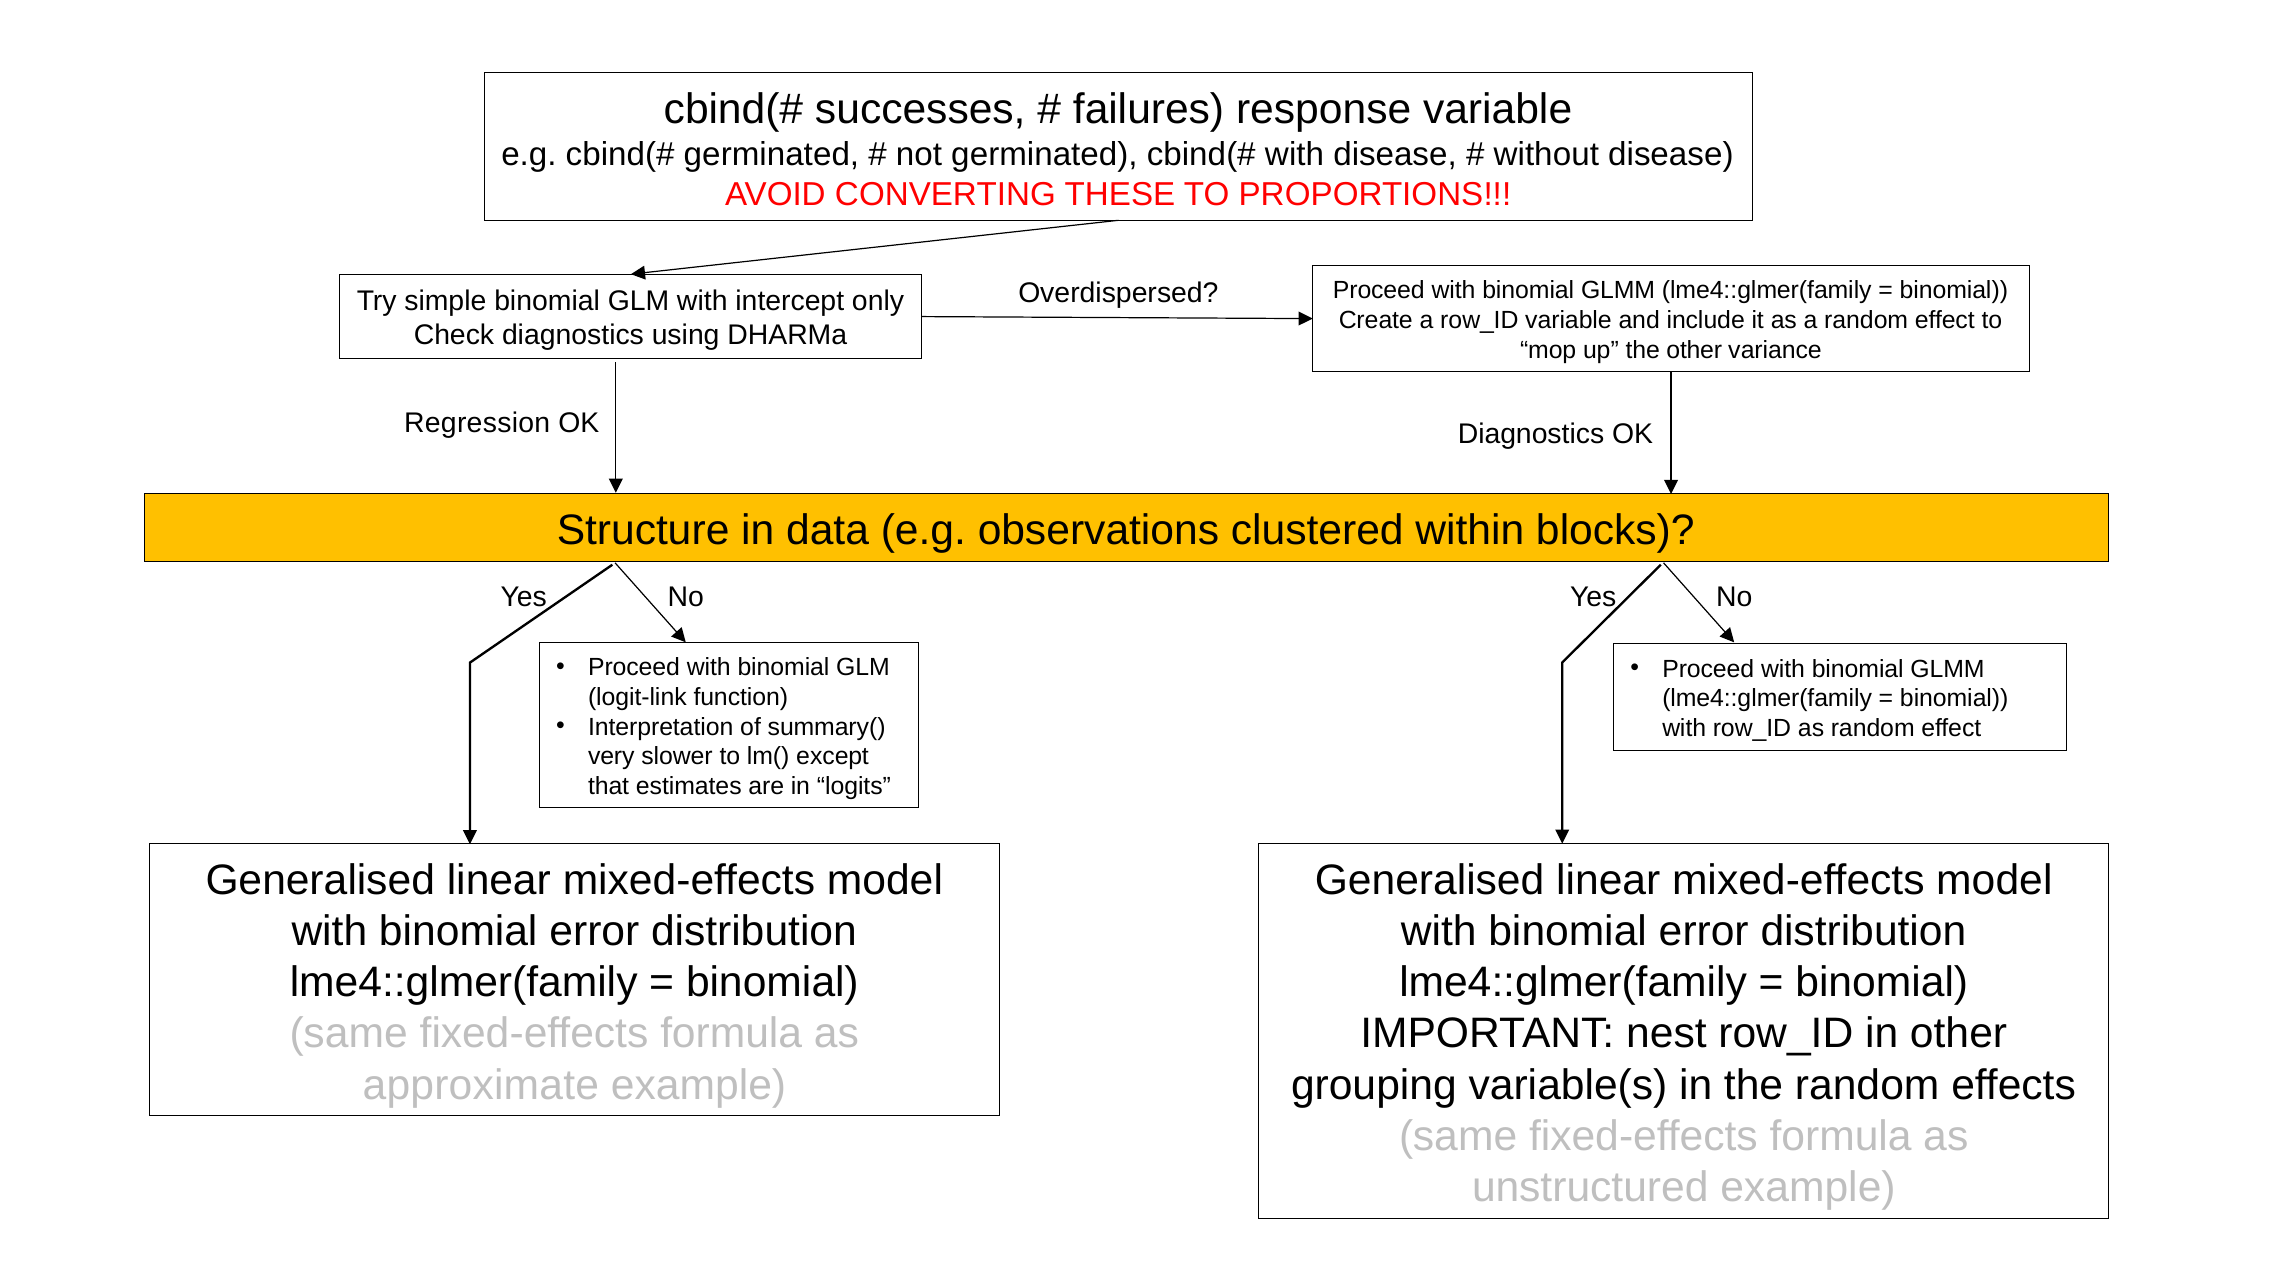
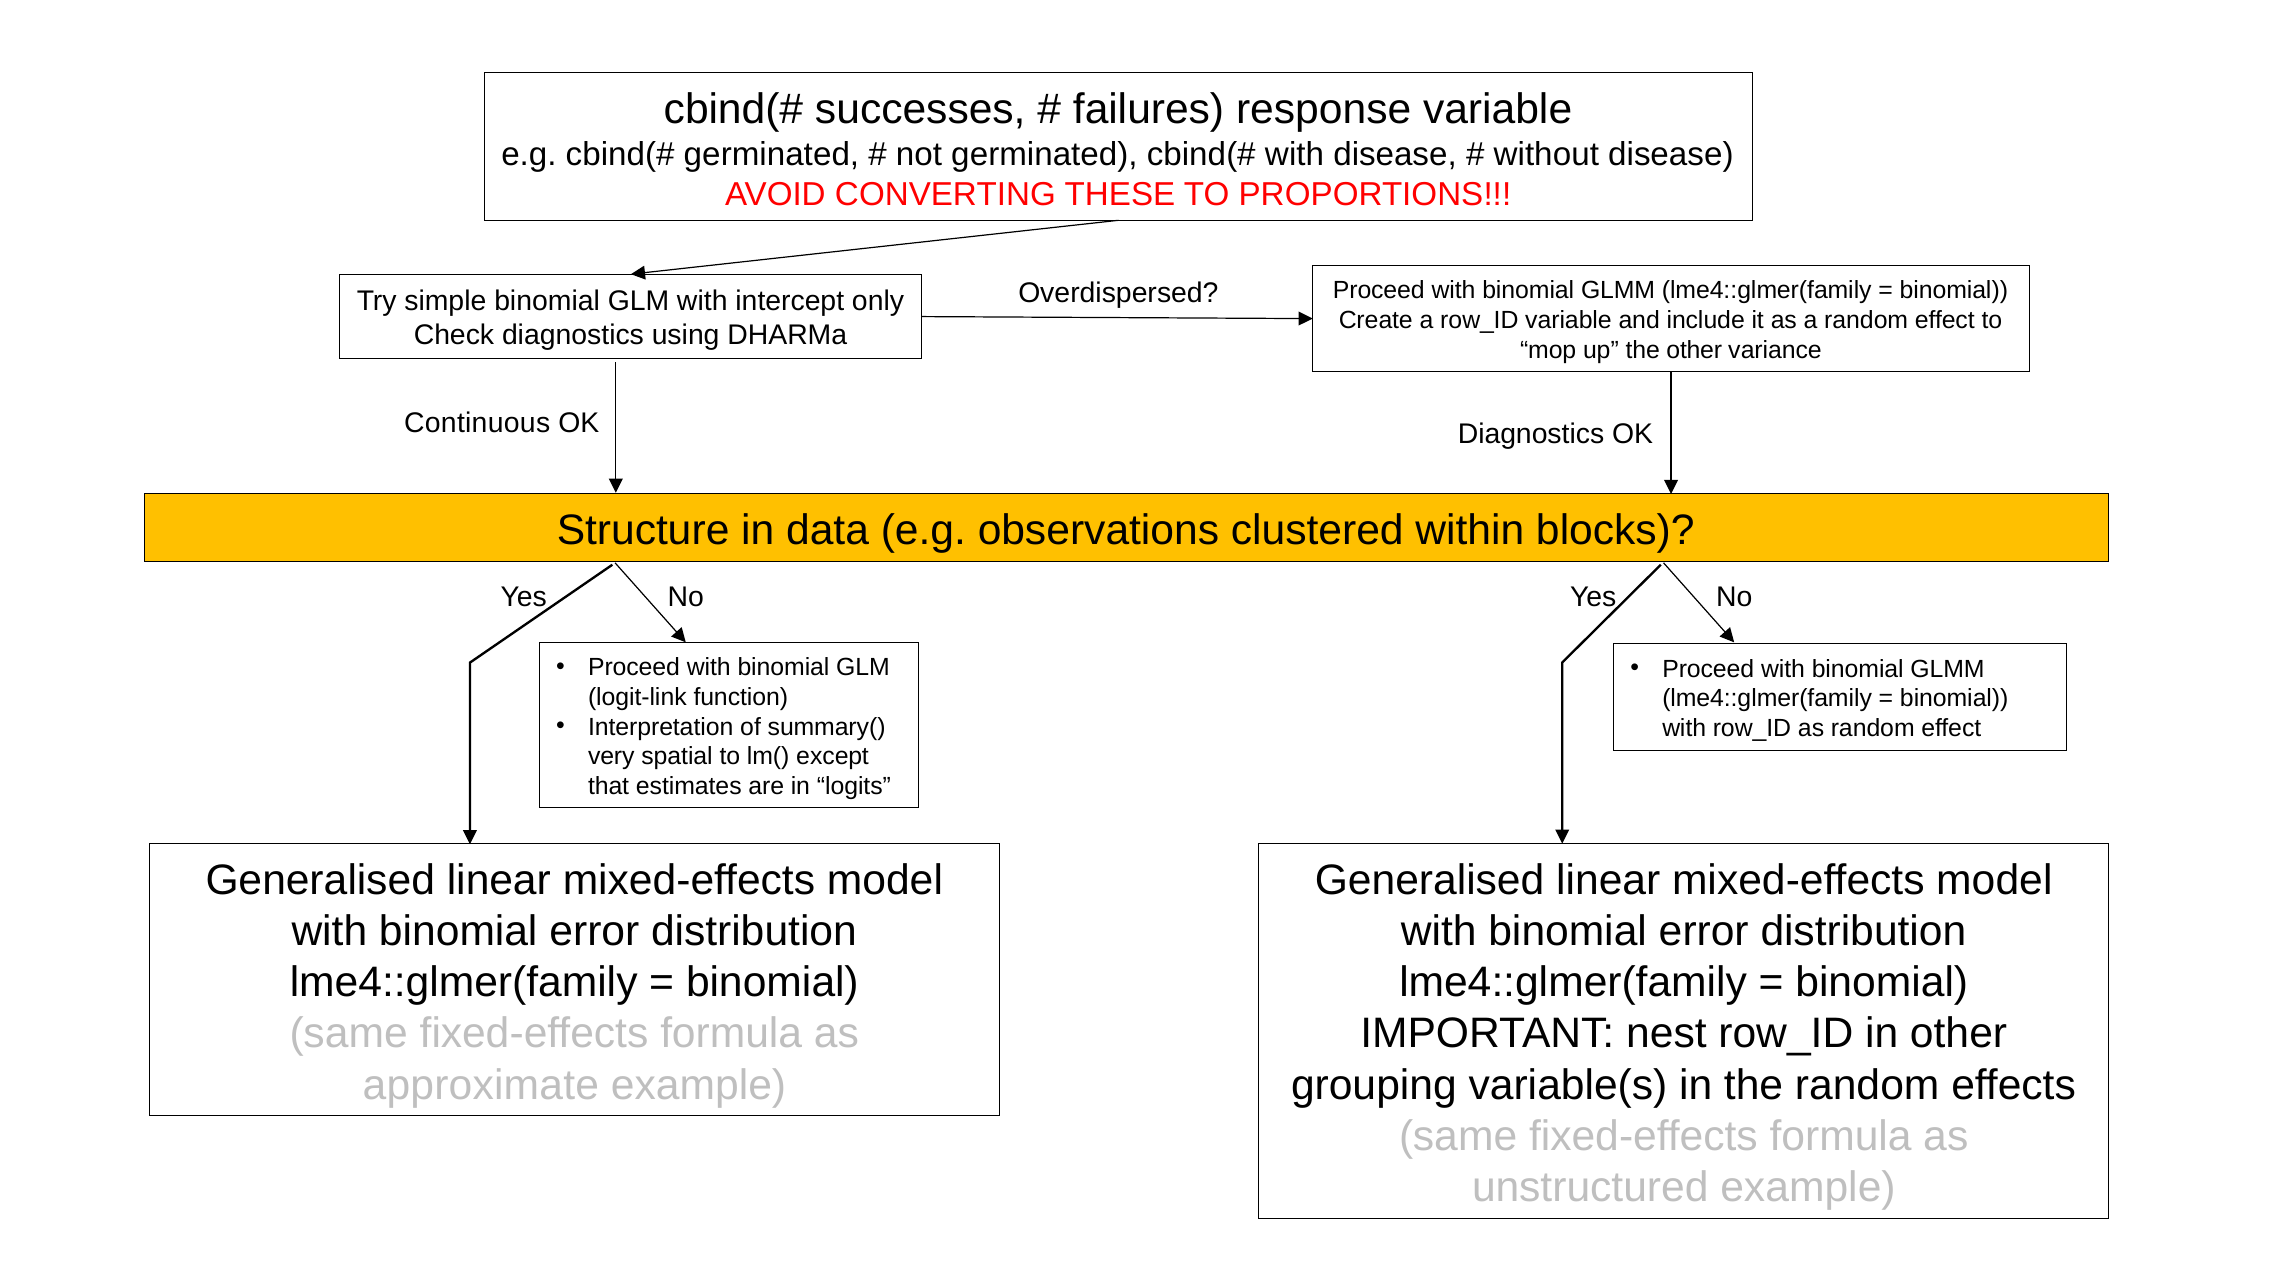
Regression: Regression -> Continuous
slower: slower -> spatial
